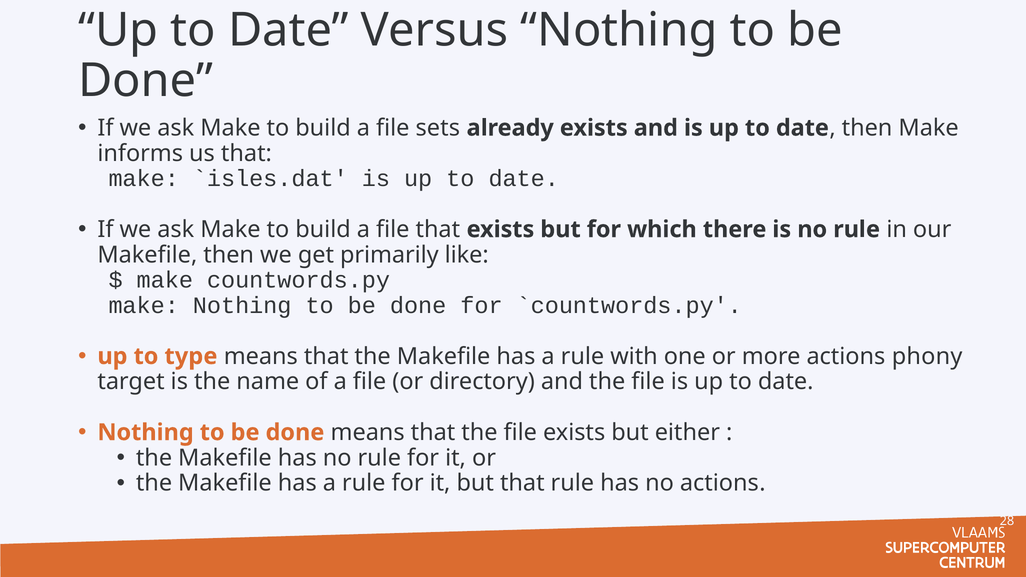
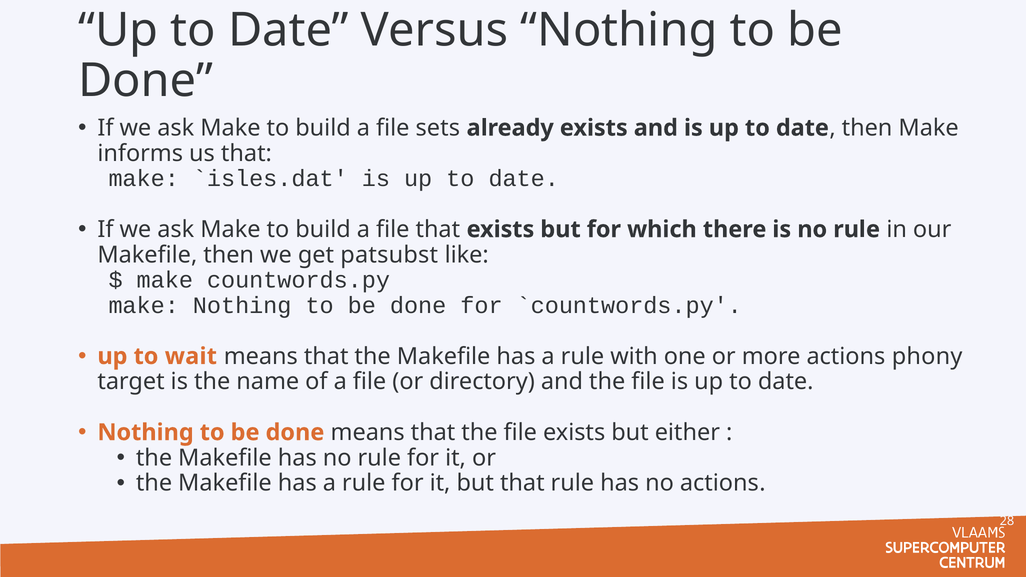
primarily: primarily -> patsubst
type: type -> wait
